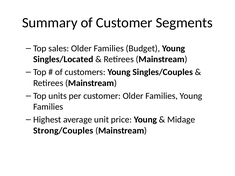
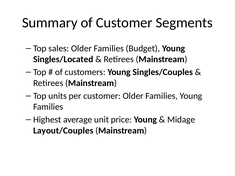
Strong/Couples: Strong/Couples -> Layout/Couples
